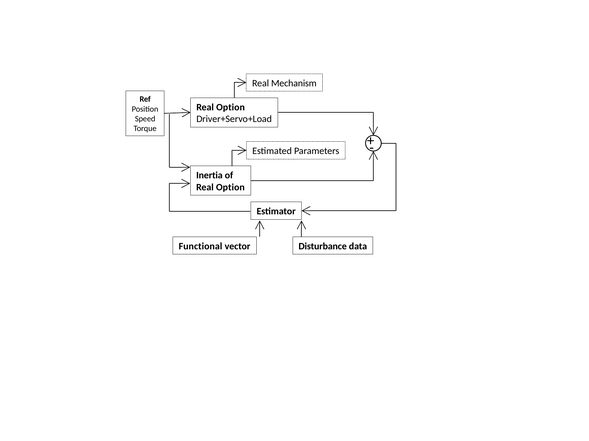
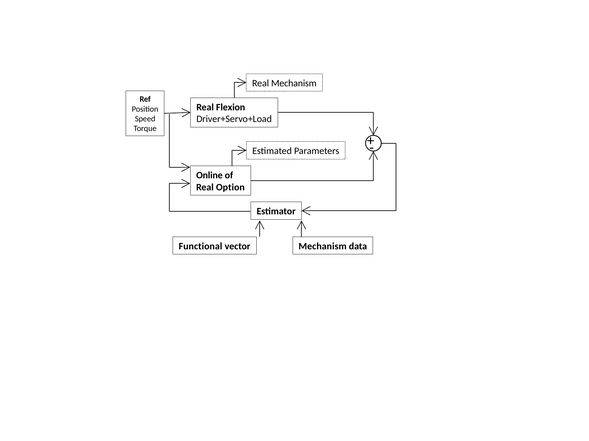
Option at (231, 107): Option -> Flexion
Inertia: Inertia -> Online
Disturbance at (323, 247): Disturbance -> Mechanism
